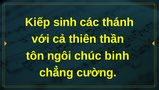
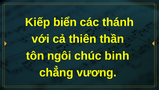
sinh: sinh -> biển
cường: cường -> vương
